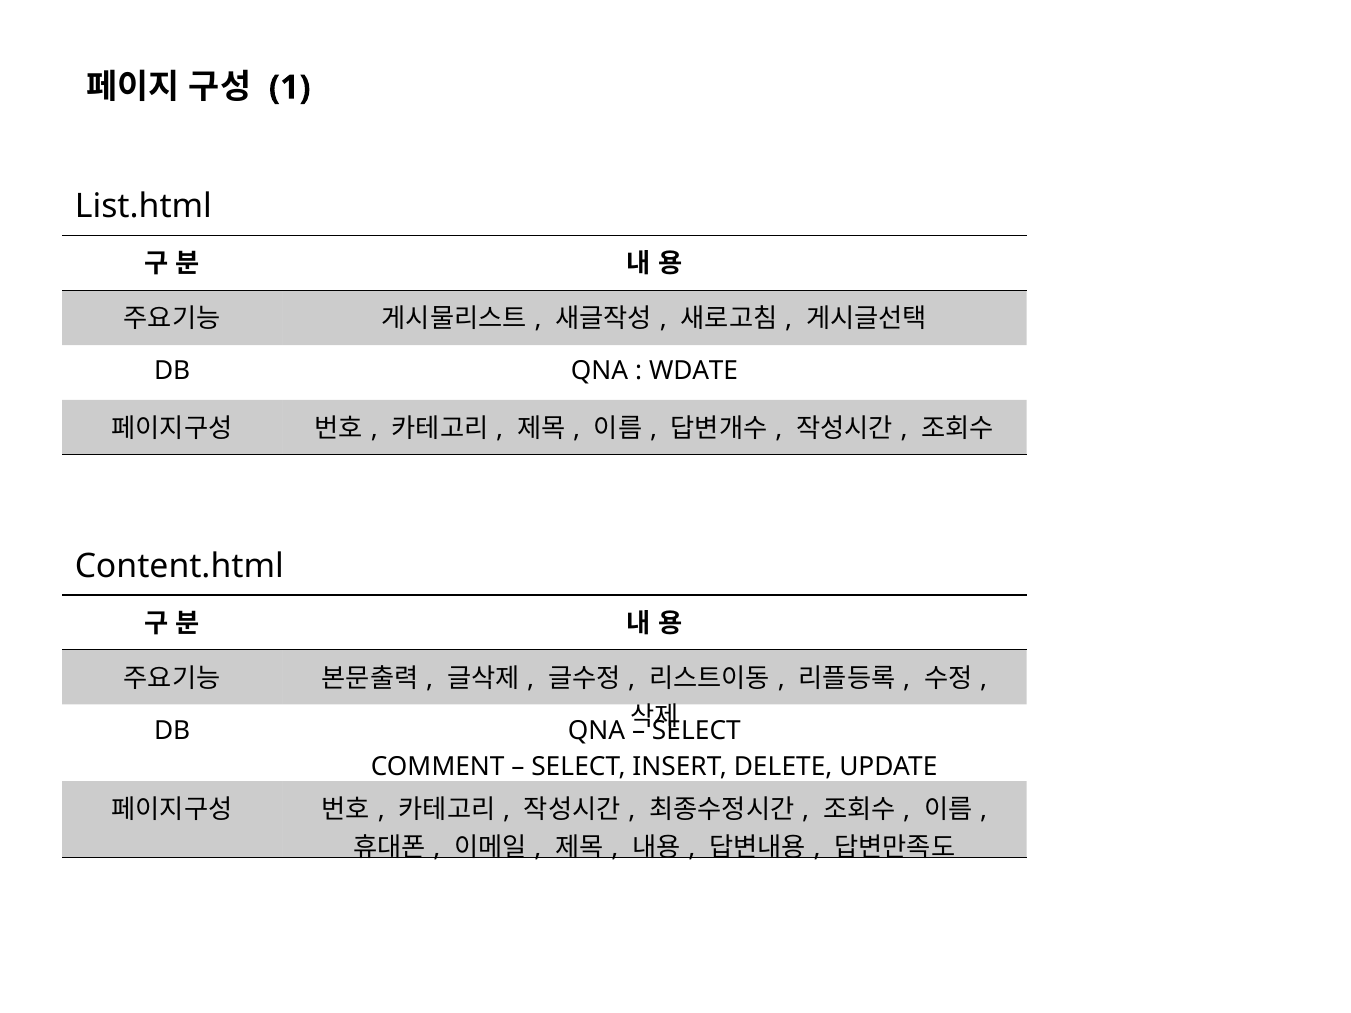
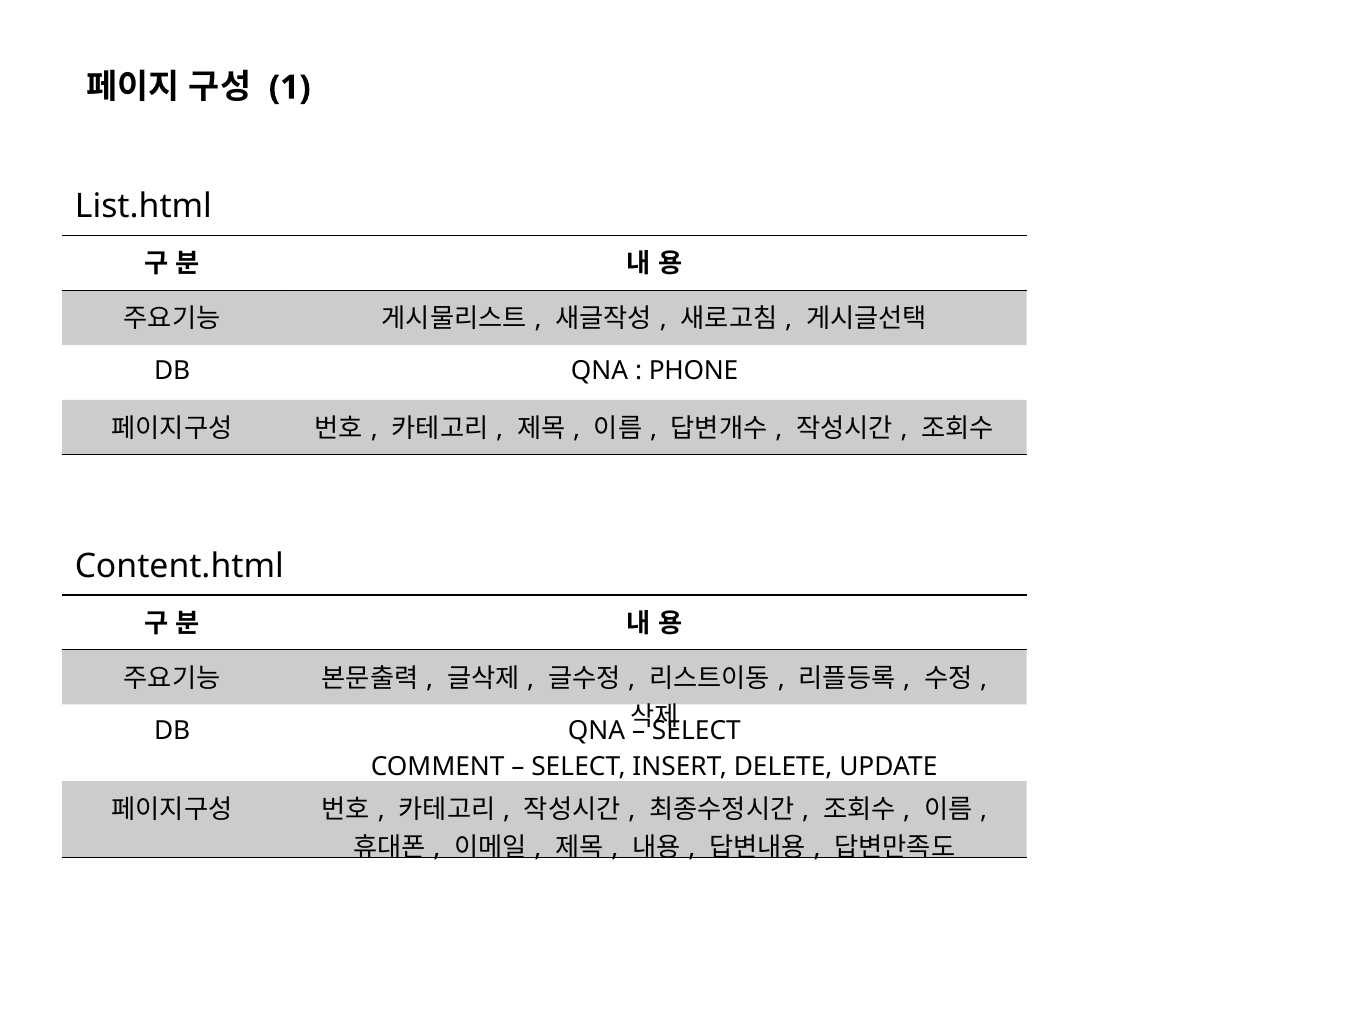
WDATE: WDATE -> PHONE
